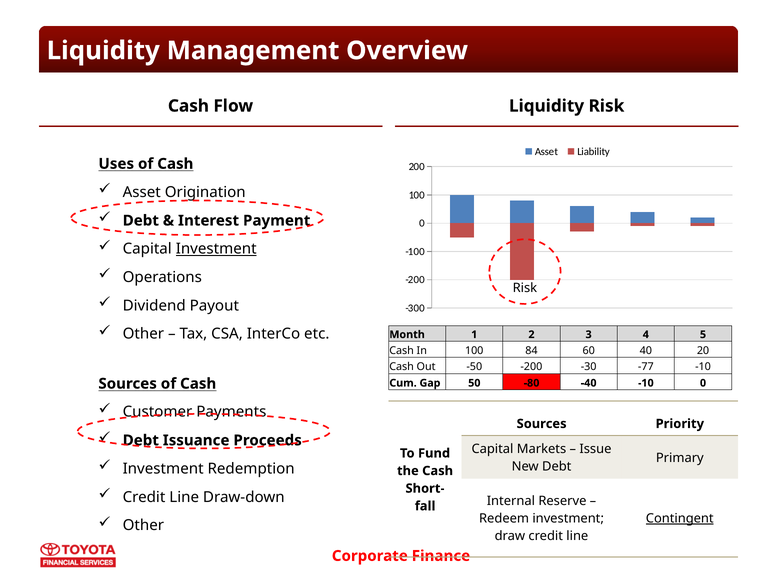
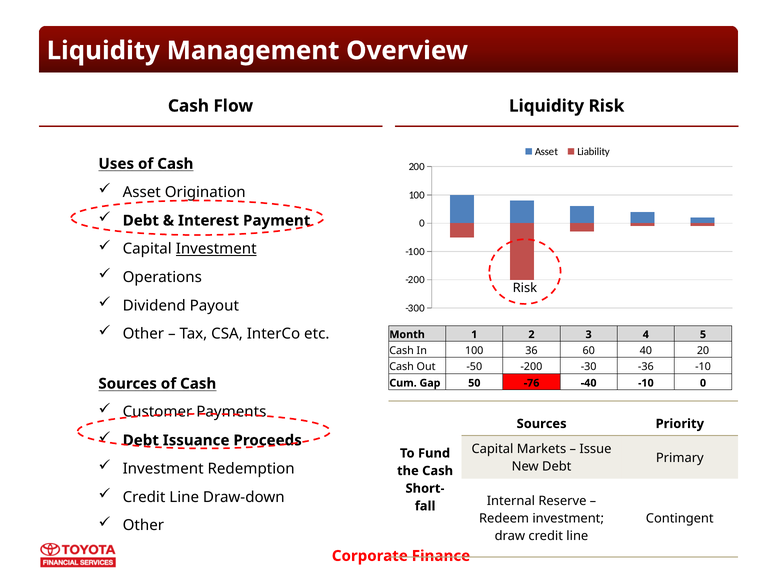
84: 84 -> 36
-77: -77 -> -36
-80: -80 -> -76
Contingent underline: present -> none
